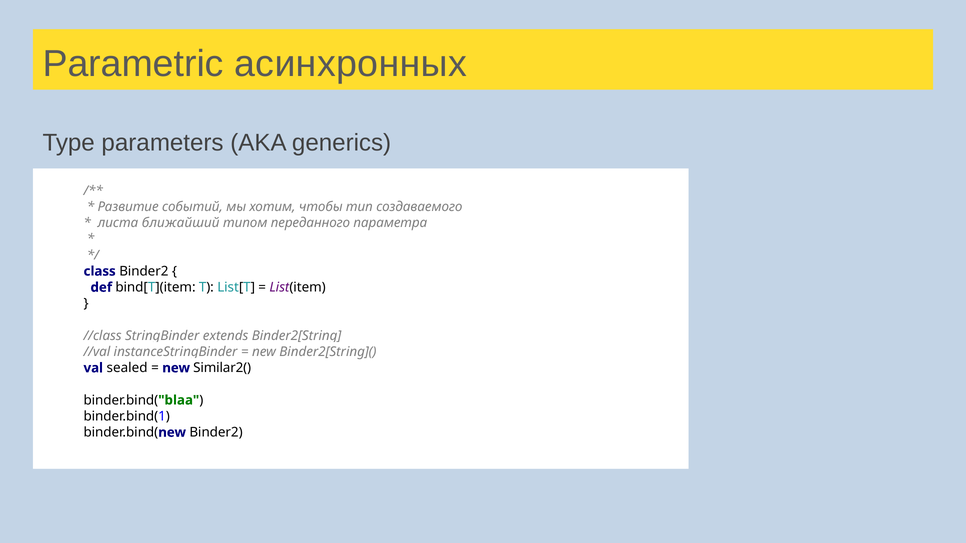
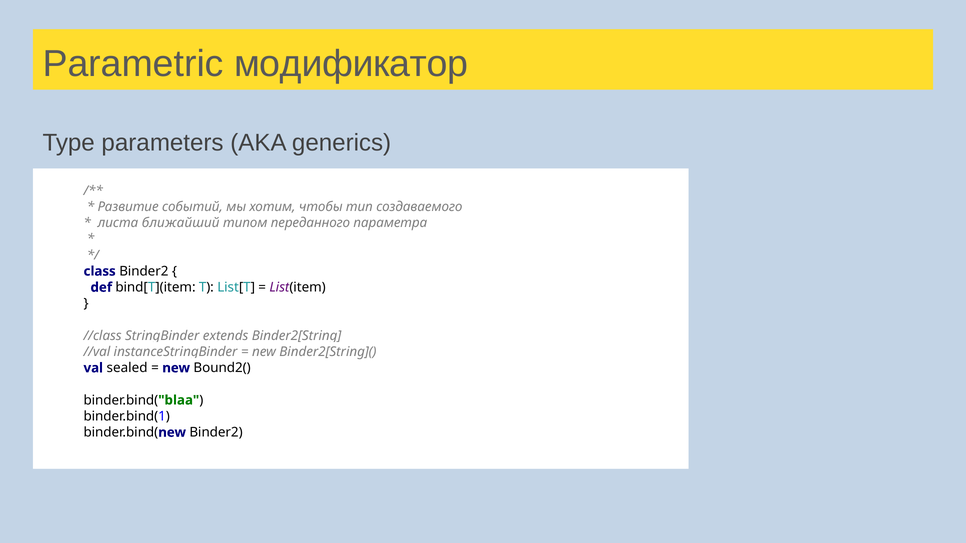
асинхронных: асинхронных -> модификатор
Similar2(: Similar2( -> Bound2(
